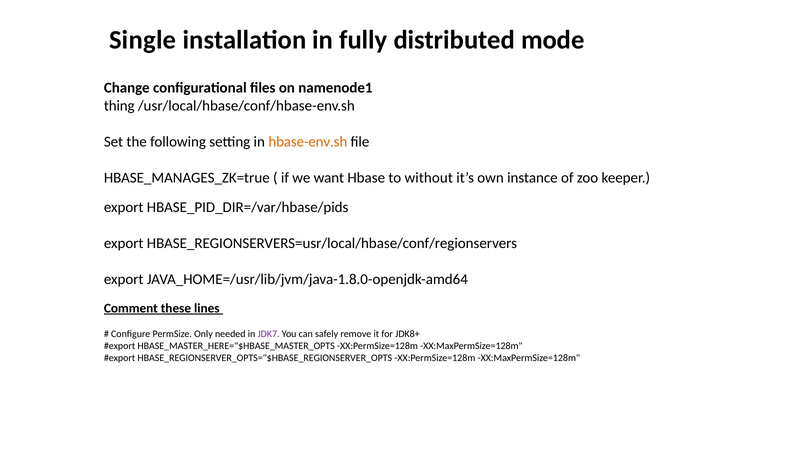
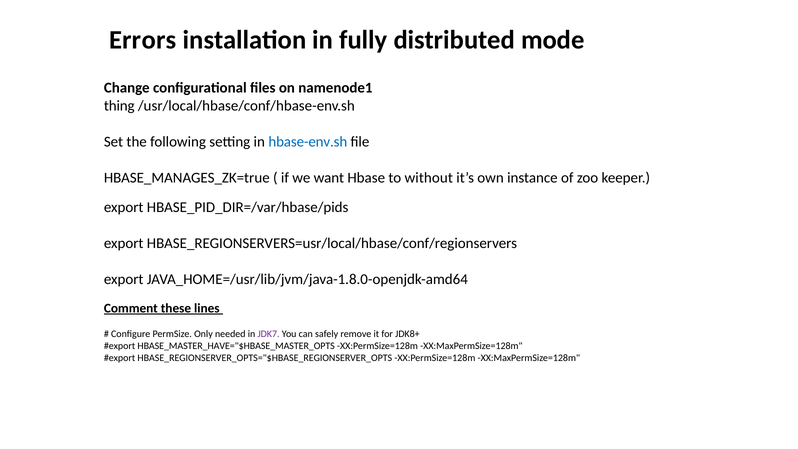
Single: Single -> Errors
hbase-env.sh colour: orange -> blue
HBASE_MASTER_HERE="$HBASE_MASTER_OPTS: HBASE_MASTER_HERE="$HBASE_MASTER_OPTS -> HBASE_MASTER_HAVE="$HBASE_MASTER_OPTS
